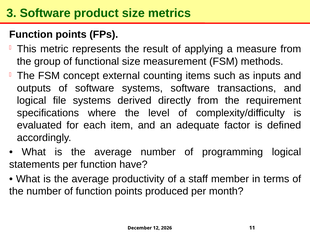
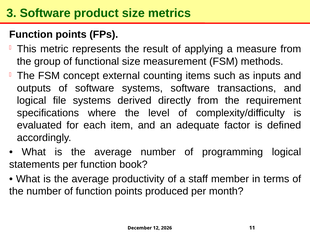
have: have -> book
